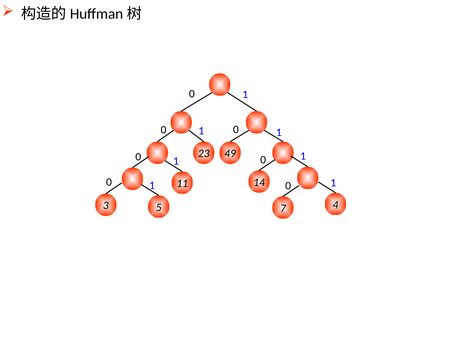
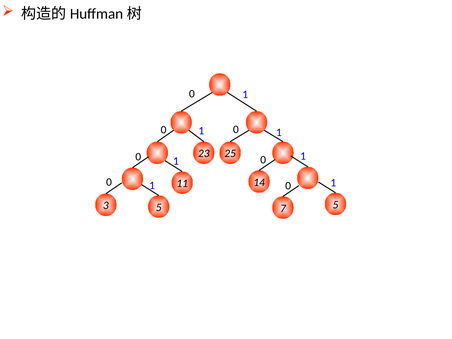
49: 49 -> 25
7 4: 4 -> 5
